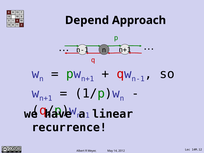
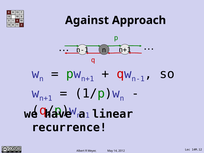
Depend: Depend -> Against
